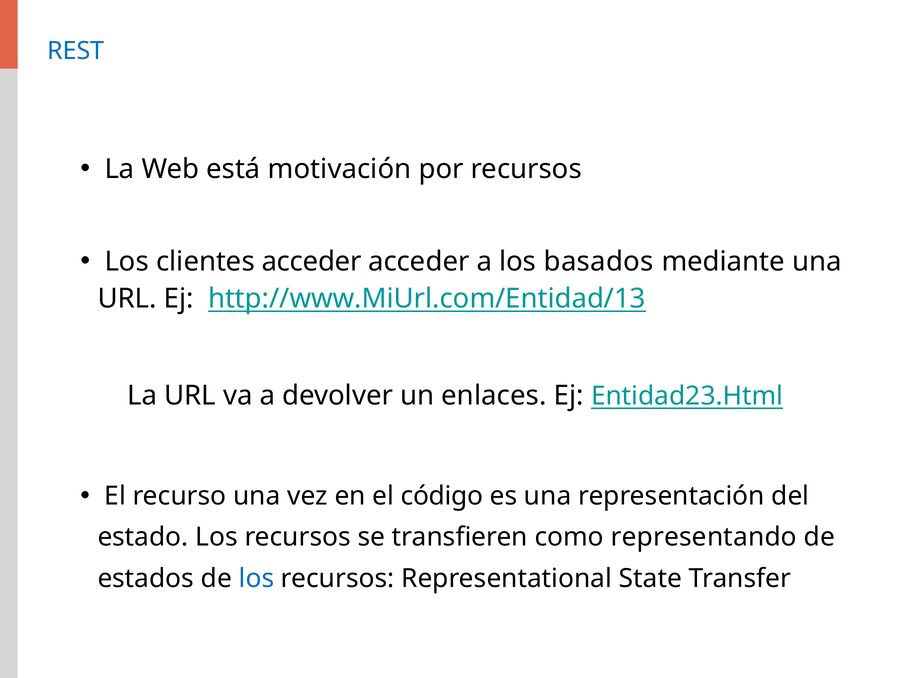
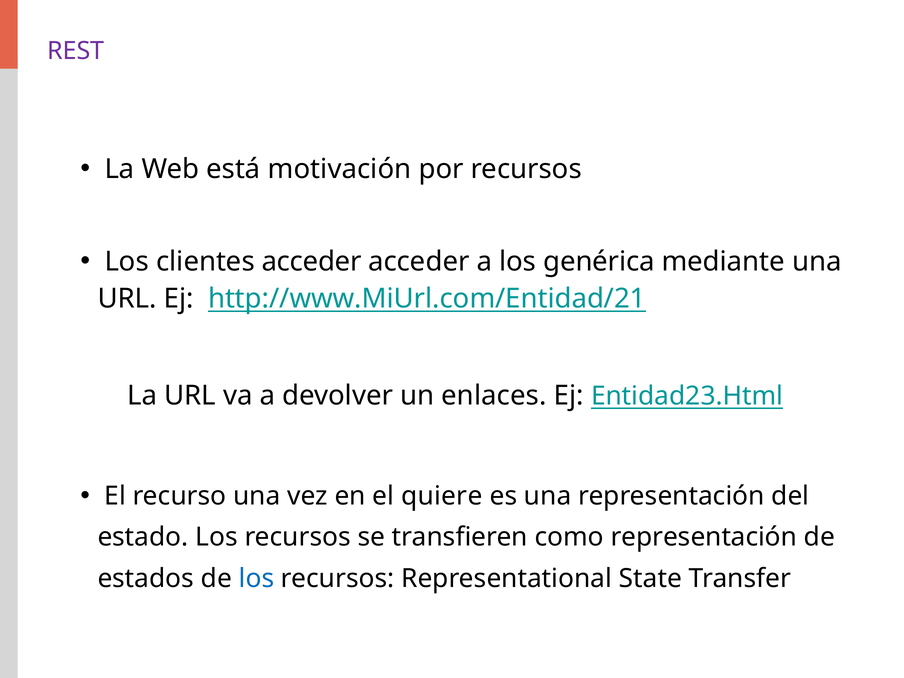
REST colour: blue -> purple
basados: basados -> genérica
http://www.MiUrl.com/Entidad/13: http://www.MiUrl.com/Entidad/13 -> http://www.MiUrl.com/Entidad/21
código: código -> quiere
como representando: representando -> representación
